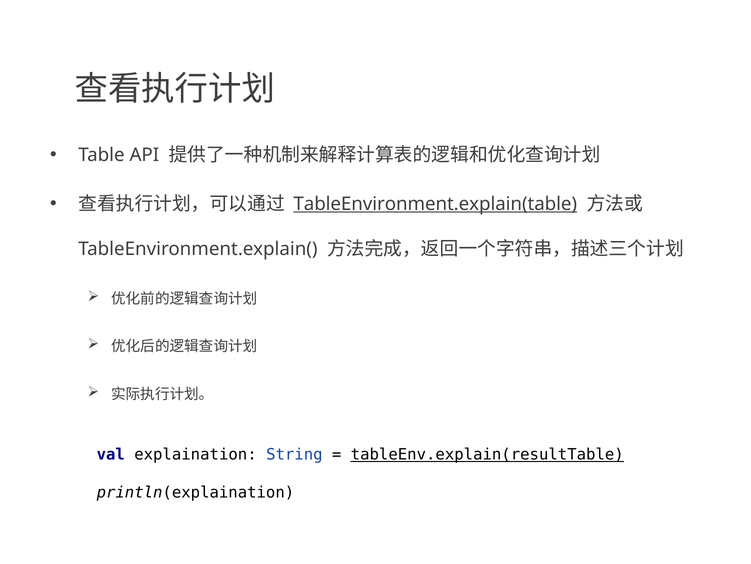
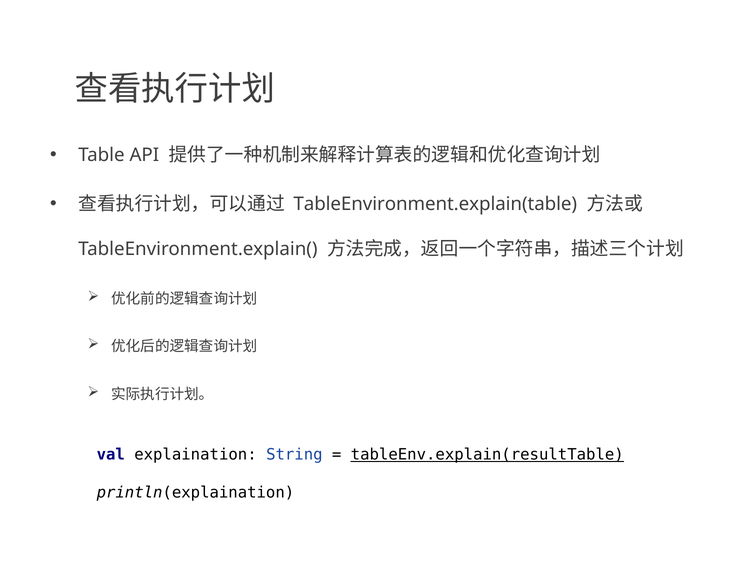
TableEnvironment.explain(table underline: present -> none
